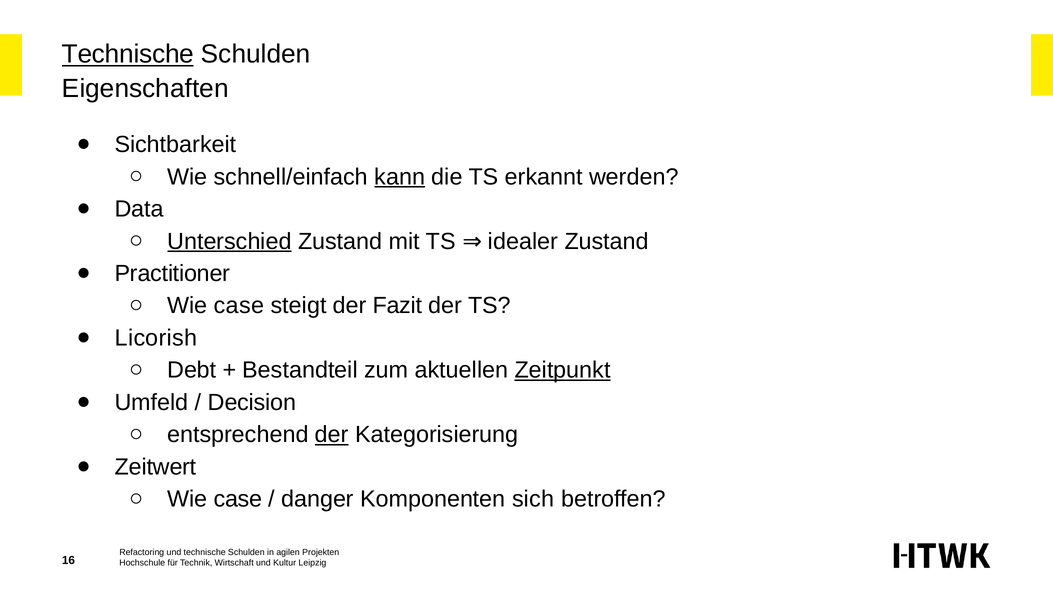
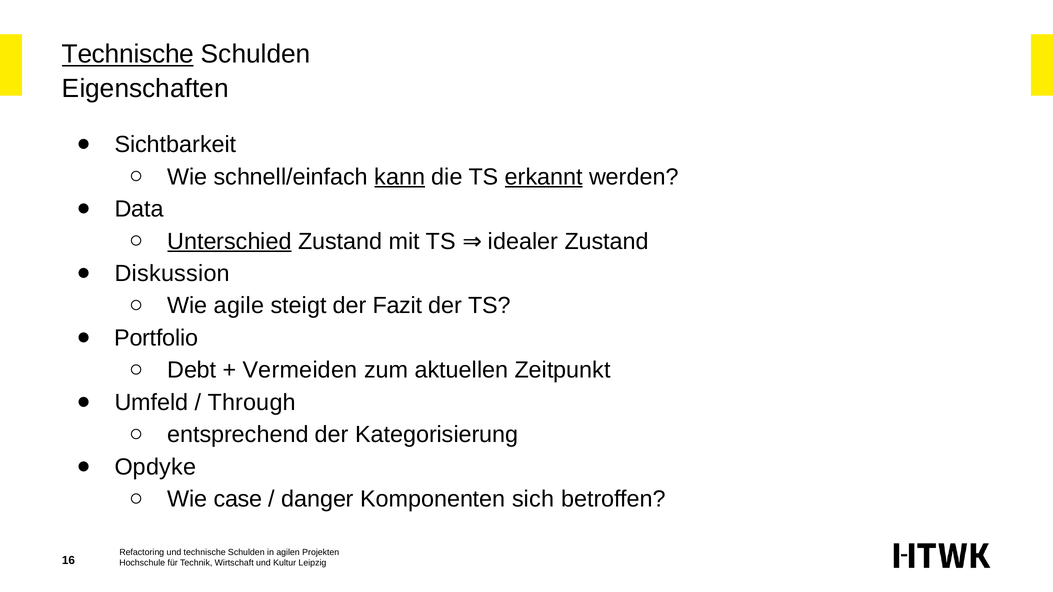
erkannt underline: none -> present
Practitioner: Practitioner -> Diskussion
case at (239, 306): case -> agile
Licorish: Licorish -> Portfolio
Bestandteil: Bestandteil -> Vermeiden
Zeitpunkt underline: present -> none
Decision: Decision -> Through
der at (332, 435) underline: present -> none
Zeitwert: Zeitwert -> Opdyke
